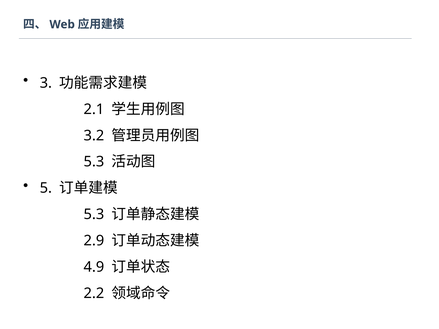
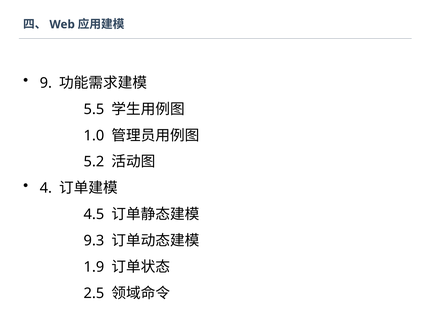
3: 3 -> 9
2.1: 2.1 -> 5.5
3.2: 3.2 -> 1.0
5.3 at (94, 162): 5.3 -> 5.2
5: 5 -> 4
5.3 at (94, 215): 5.3 -> 4.5
2.9: 2.9 -> 9.3
4.9: 4.9 -> 1.9
2.2: 2.2 -> 2.5
